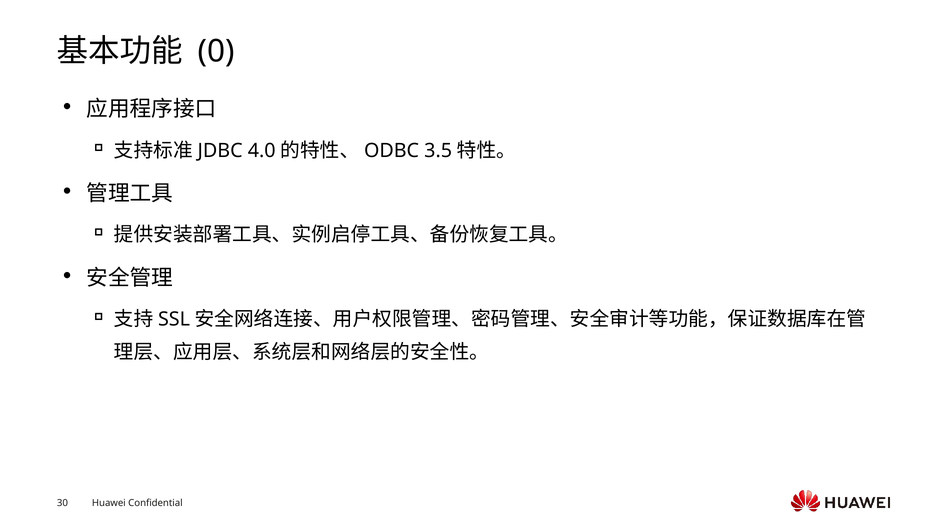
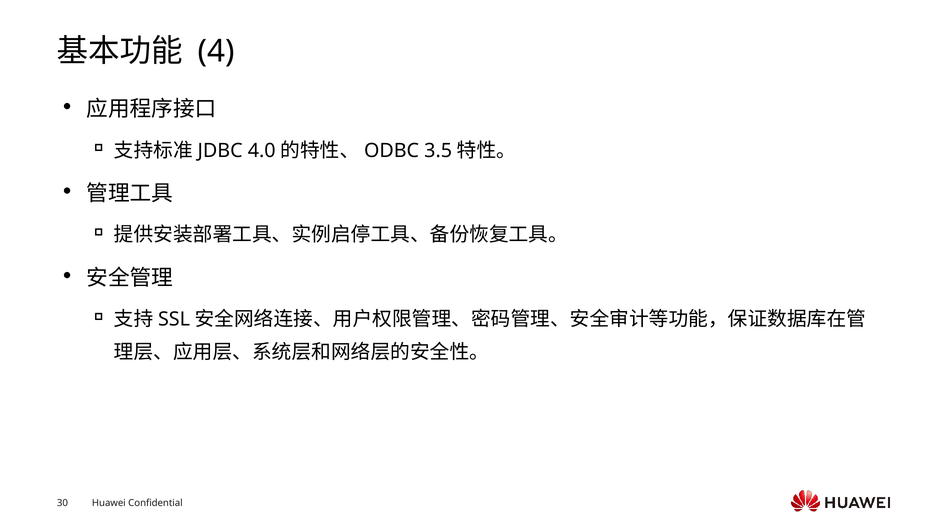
0: 0 -> 4
